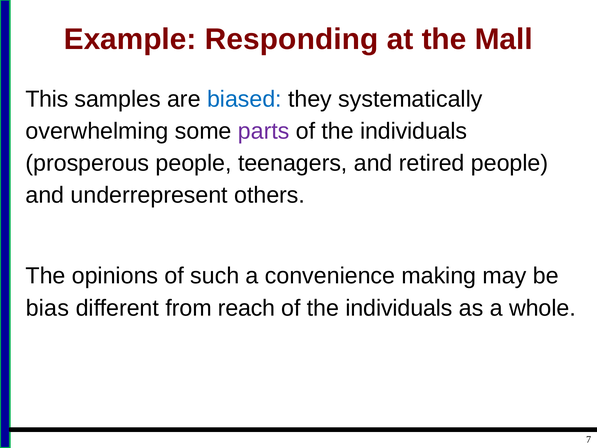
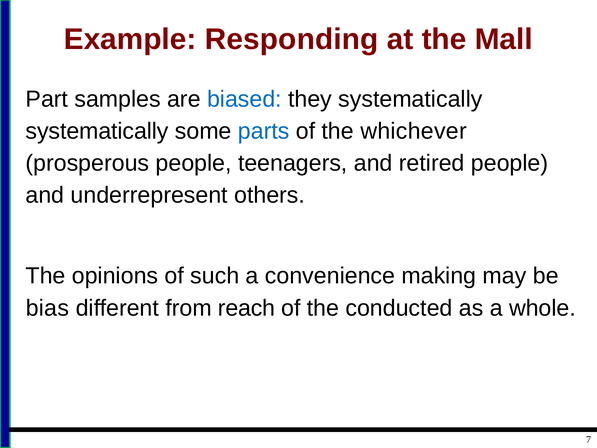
This: This -> Part
overwhelming at (97, 131): overwhelming -> systematically
parts colour: purple -> blue
individuals at (414, 131): individuals -> whichever
individuals at (399, 308): individuals -> conducted
